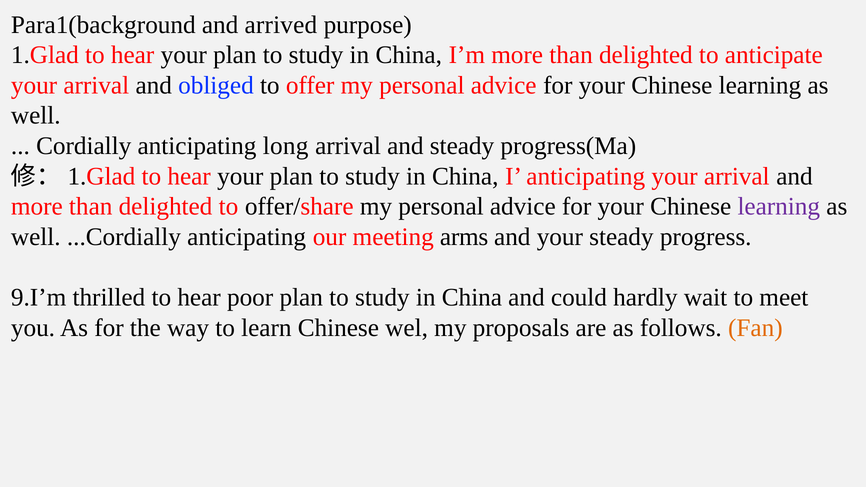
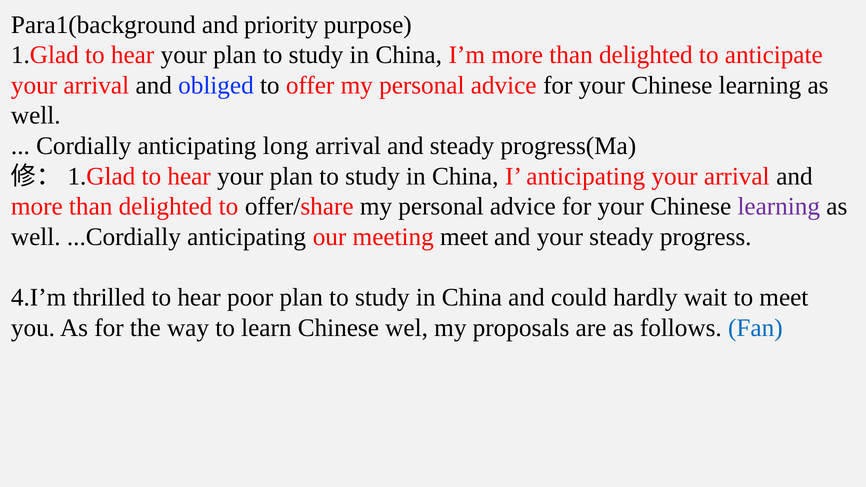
arrived: arrived -> priority
meeting arms: arms -> meet
9.I’m: 9.I’m -> 4.I’m
Fan colour: orange -> blue
